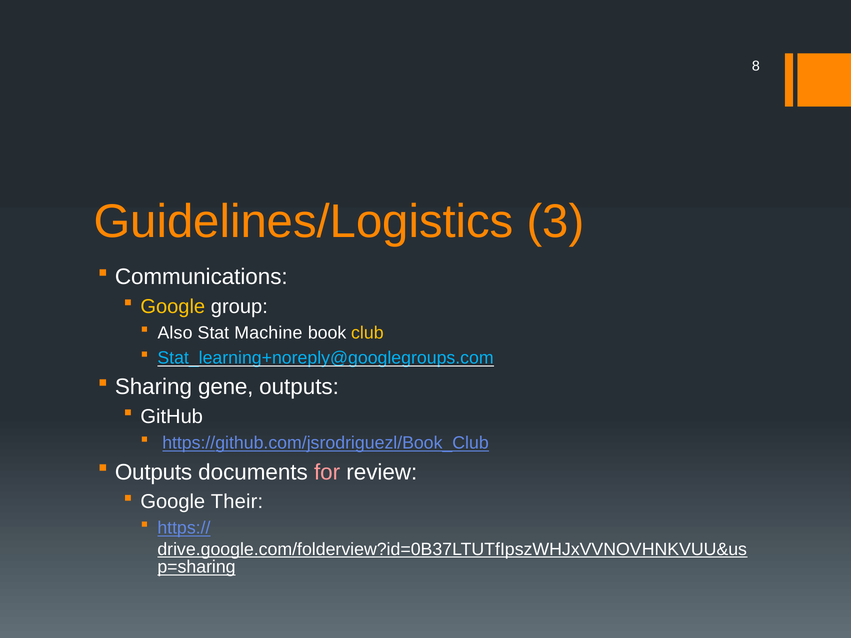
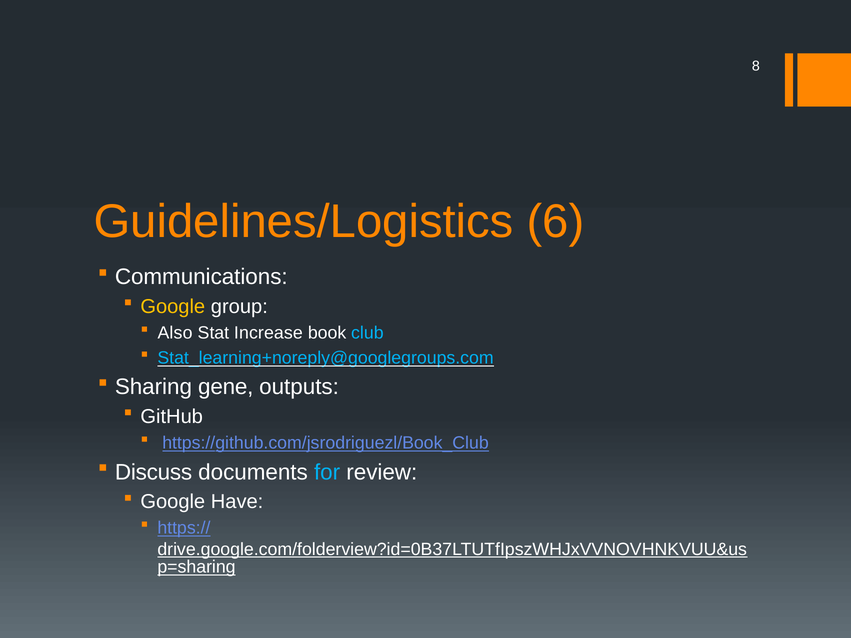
3: 3 -> 6
Machine: Machine -> Increase
club colour: yellow -> light blue
Outputs at (154, 472): Outputs -> Discuss
for colour: pink -> light blue
Their: Their -> Have
